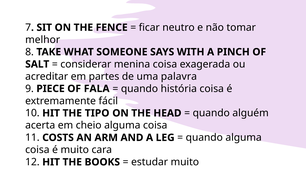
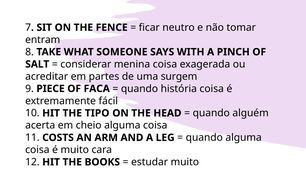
melhor: melhor -> entram
palavra: palavra -> surgem
FALA: FALA -> FACA
